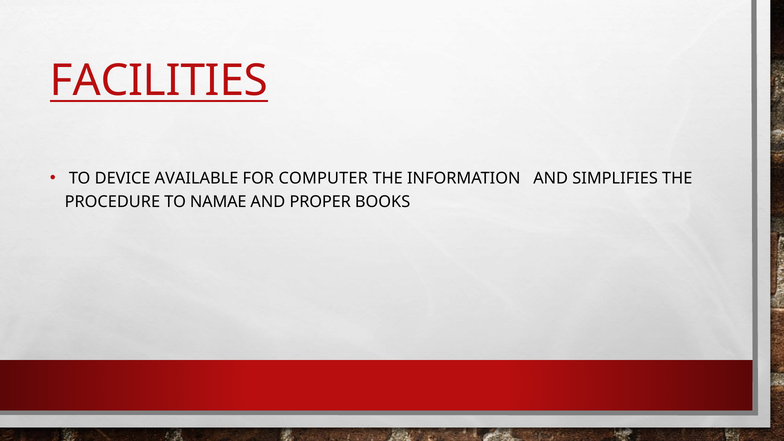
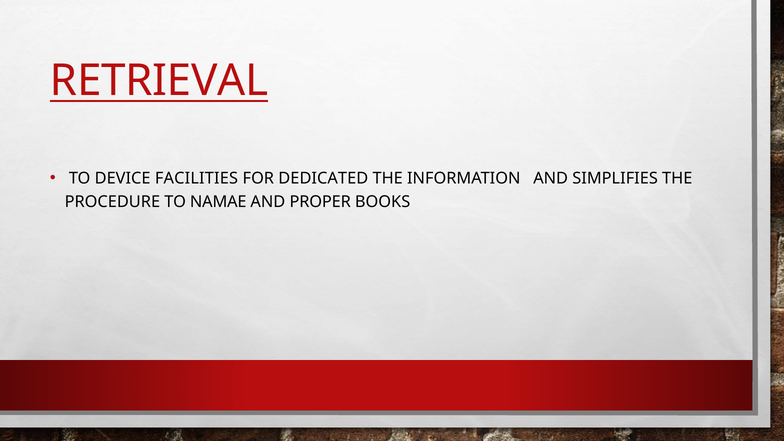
FACILITIES: FACILITIES -> RETRIEVAL
AVAILABLE: AVAILABLE -> FACILITIES
COMPUTER: COMPUTER -> DEDICATED
